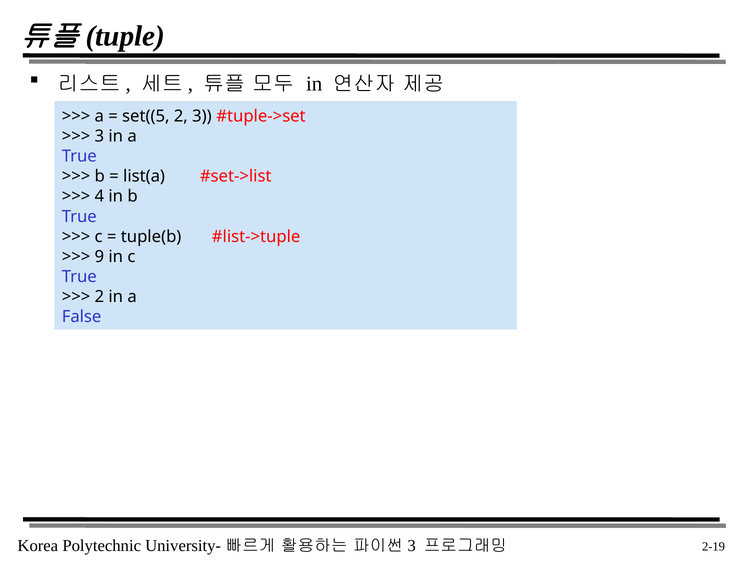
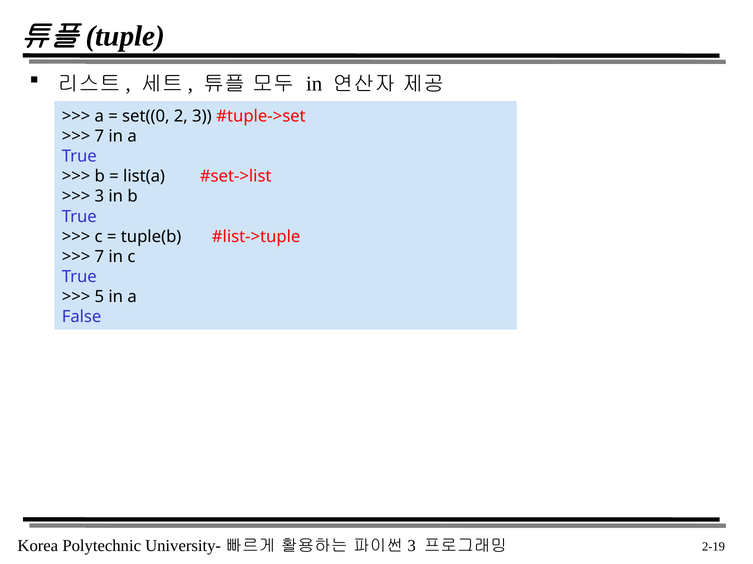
set((5: set((5 -> set((0
3 at (99, 137): 3 -> 7
4 at (99, 197): 4 -> 3
9 at (99, 257): 9 -> 7
2 at (99, 297): 2 -> 5
